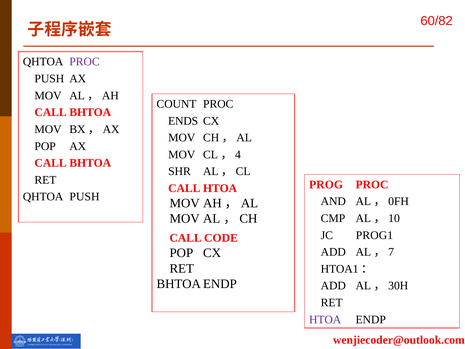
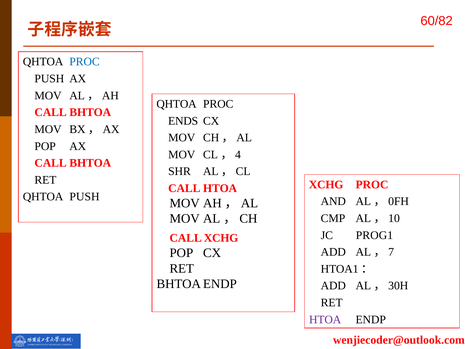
PROC at (85, 62) colour: purple -> blue
COUNT at (176, 104): COUNT -> QHTOA
PROG at (326, 184): PROG -> XCHG
CALL CODE: CODE -> XCHG
